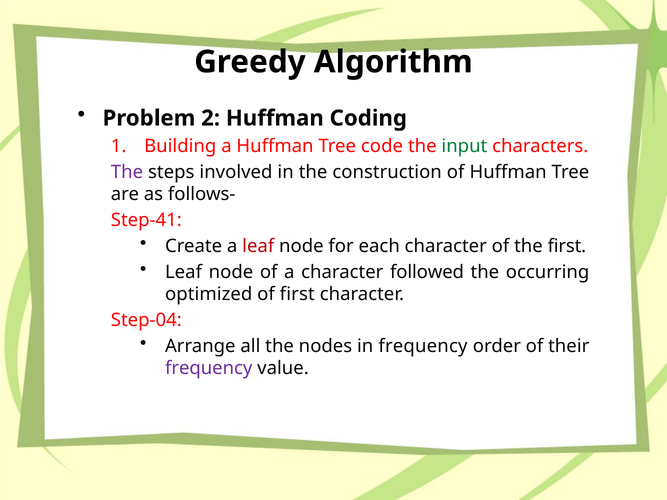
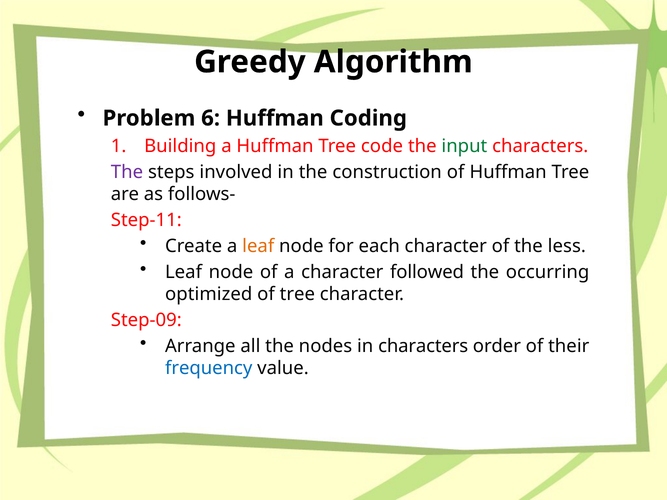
2: 2 -> 6
Step-41: Step-41 -> Step-11
leaf at (258, 246) colour: red -> orange
the first: first -> less
of first: first -> tree
Step-04: Step-04 -> Step-09
in frequency: frequency -> characters
frequency at (209, 369) colour: purple -> blue
